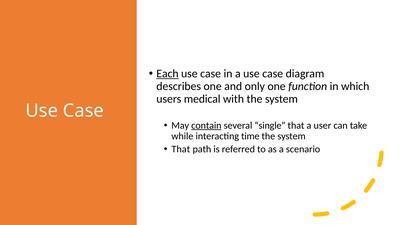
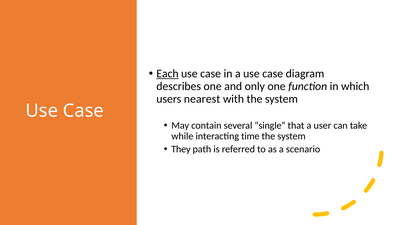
medical: medical -> nearest
contain underline: present -> none
That at (181, 149): That -> They
